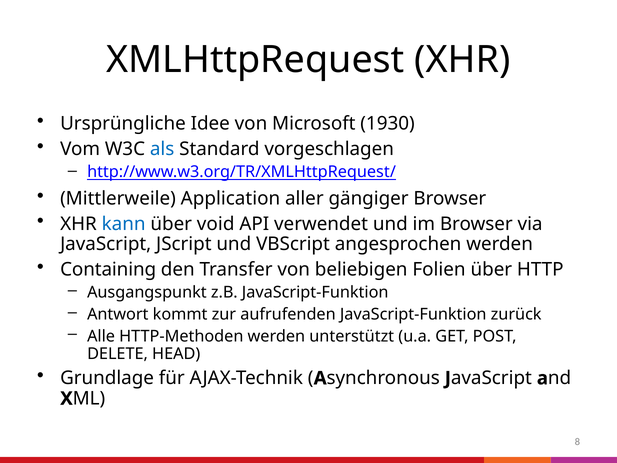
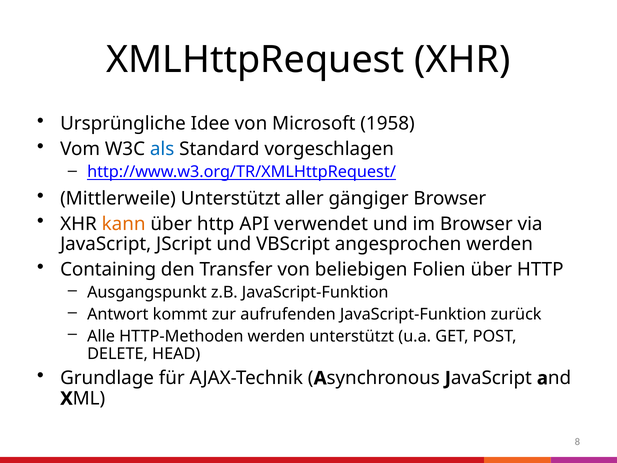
1930: 1930 -> 1958
Mittlerweile Application: Application -> Unterstützt
kann colour: blue -> orange
void at (216, 224): void -> http
